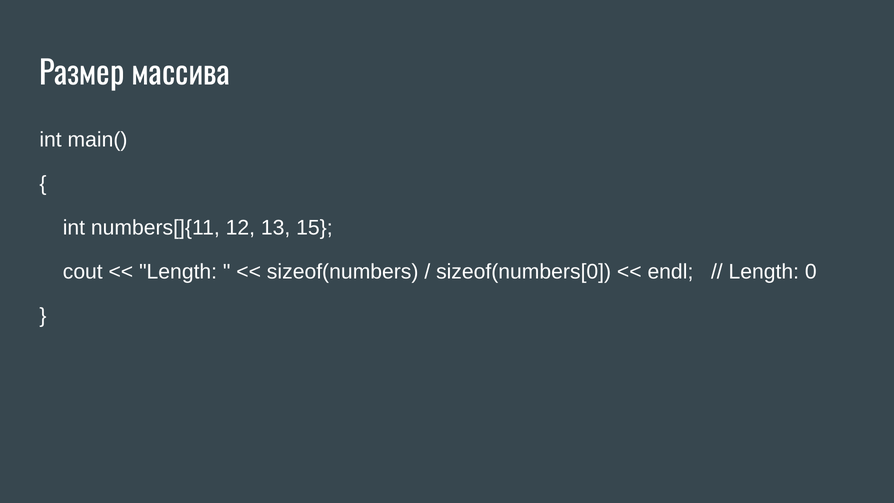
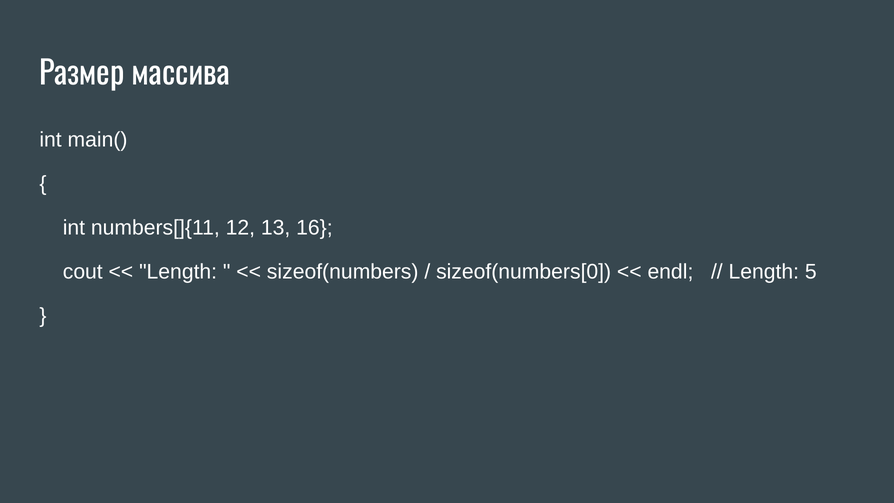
15: 15 -> 16
0: 0 -> 5
